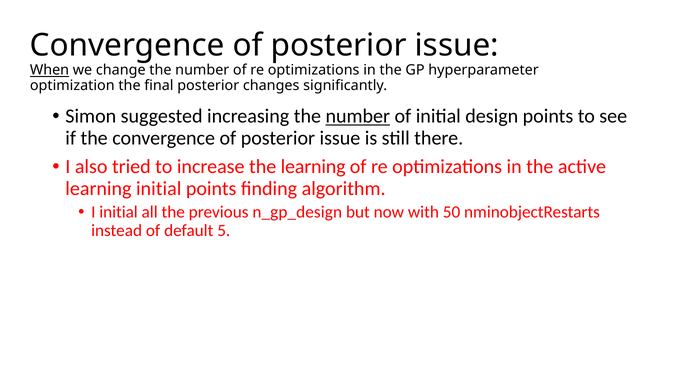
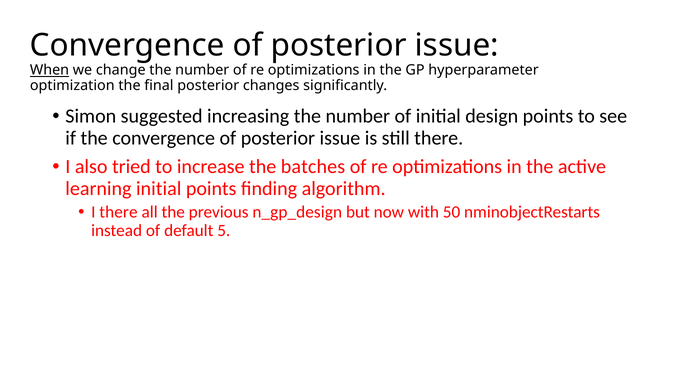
number at (358, 116) underline: present -> none
the learning: learning -> batches
I initial: initial -> there
